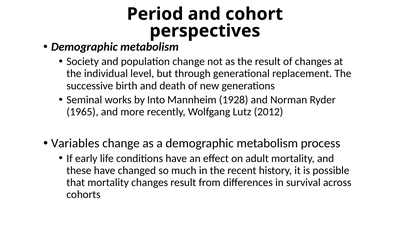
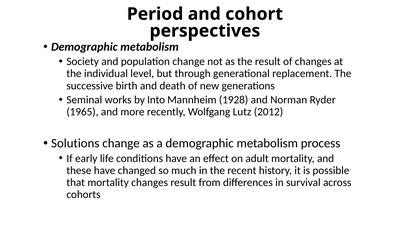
Variables: Variables -> Solutions
